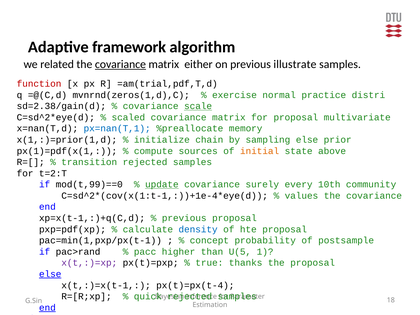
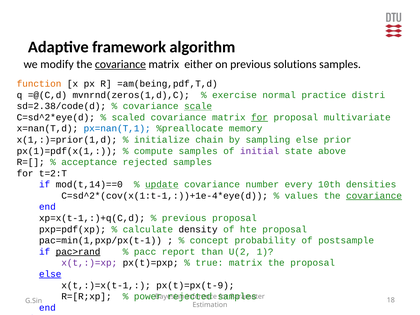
related: related -> modify
illustrate: illustrate -> solutions
function colour: red -> orange
=am(trial,pdf,T,d: =am(trial,pdf,T,d -> =am(being,pdf,T,d
sd=2.38/gain(d: sd=2.38/gain(d -> sd=2.38/code(d
for at (260, 117) underline: none -> present
compute sources: sources -> samples
initial colour: orange -> purple
transition: transition -> acceptance
mod(t,99)==0: mod(t,99)==0 -> mod(t,14)==0
surely: surely -> number
community: community -> densities
covariance at (374, 196) underline: none -> present
density colour: blue -> black
pac>rand underline: none -> present
higher: higher -> report
U(5: U(5 -> U(2
true thanks: thanks -> matrix
px(t)=px(t-4: px(t)=px(t-4 -> px(t)=px(t-9
quick: quick -> power
end at (47, 308) underline: present -> none
